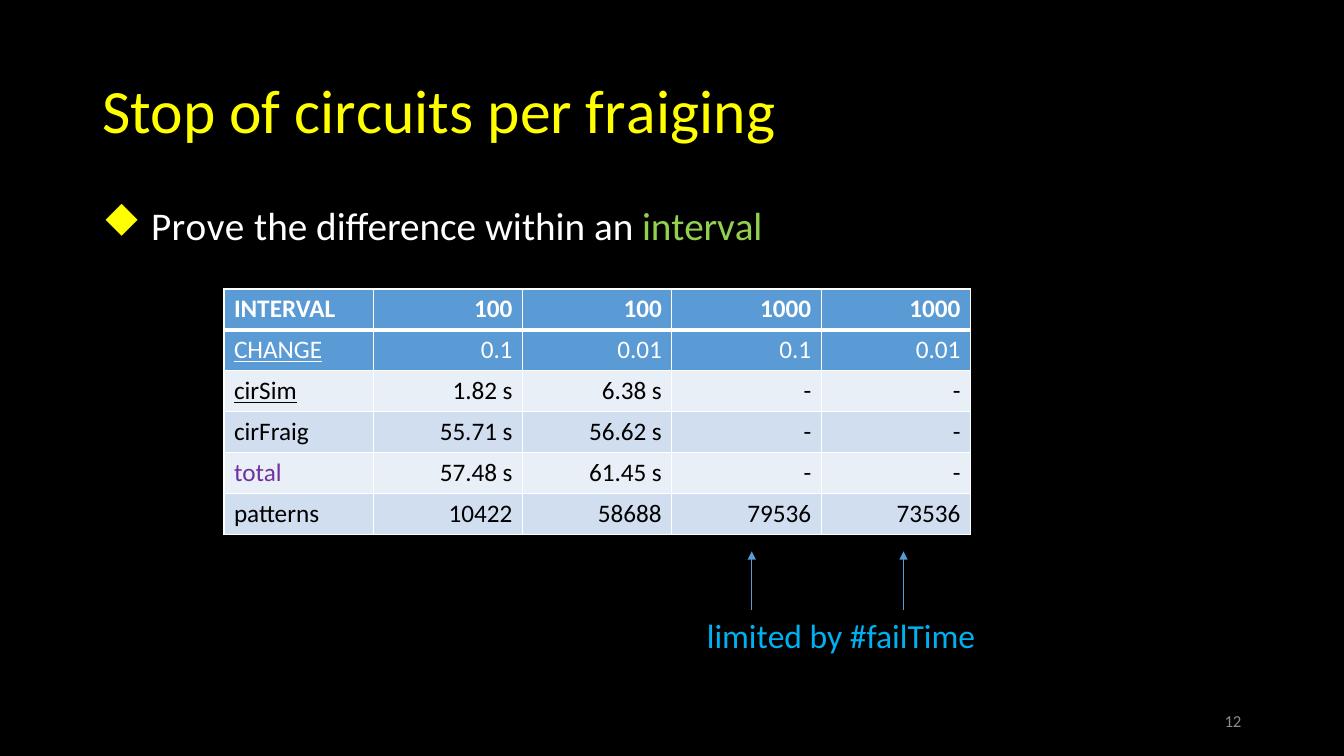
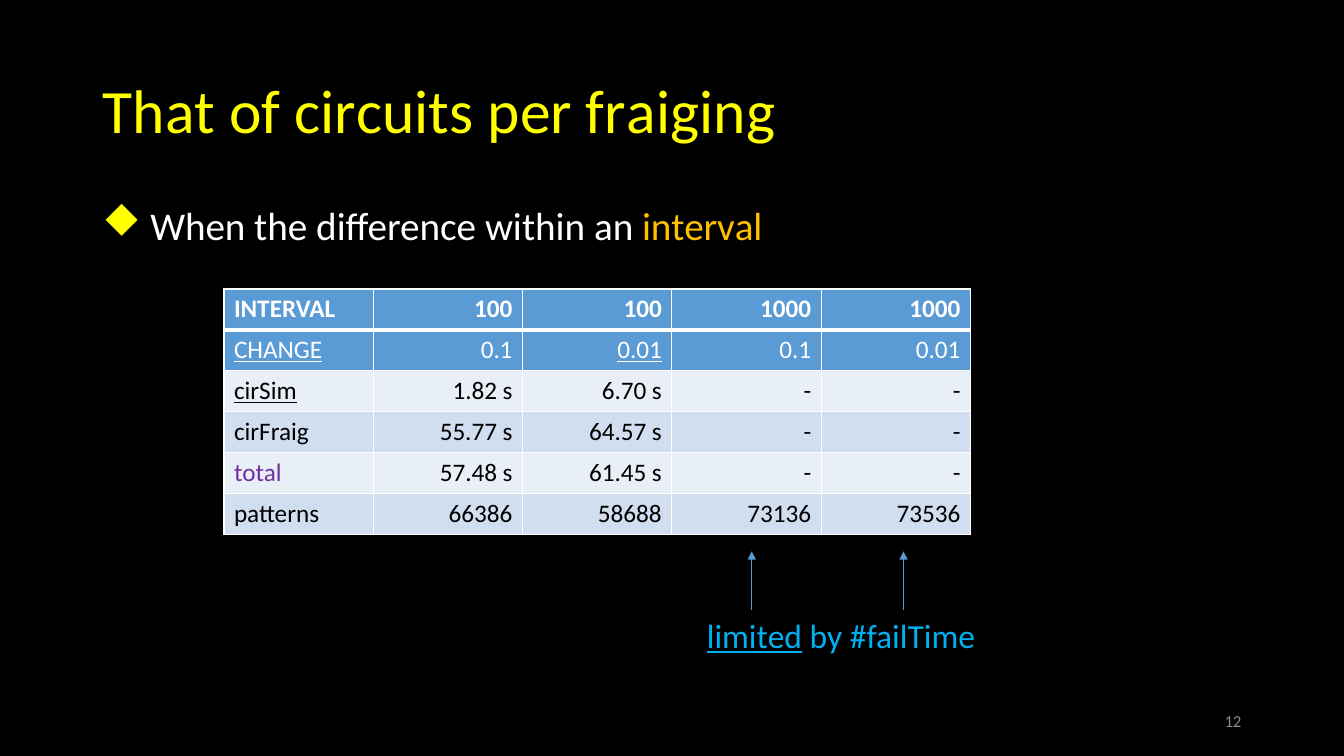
Stop: Stop -> That
Prove: Prove -> When
interval at (702, 227) colour: light green -> yellow
0.01 at (640, 351) underline: none -> present
6.38: 6.38 -> 6.70
55.71: 55.71 -> 55.77
56.62: 56.62 -> 64.57
10422: 10422 -> 66386
79536: 79536 -> 73136
limited underline: none -> present
